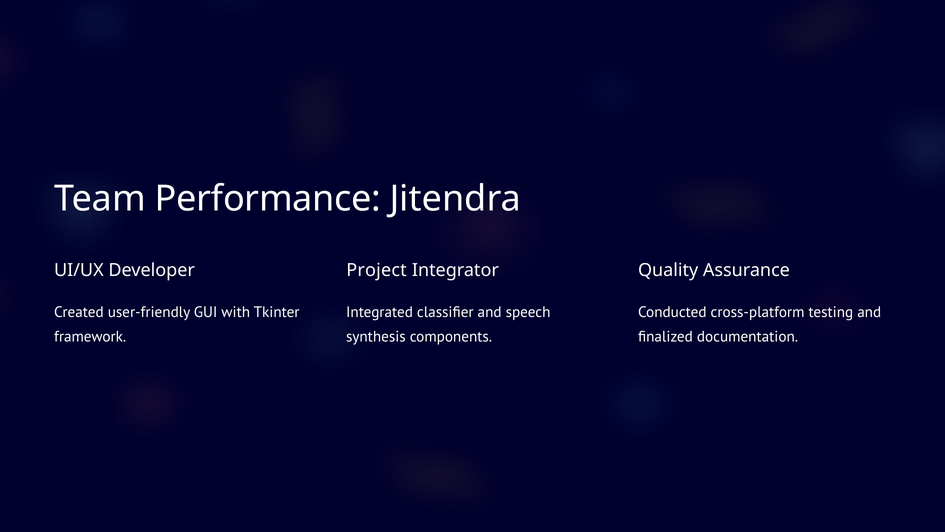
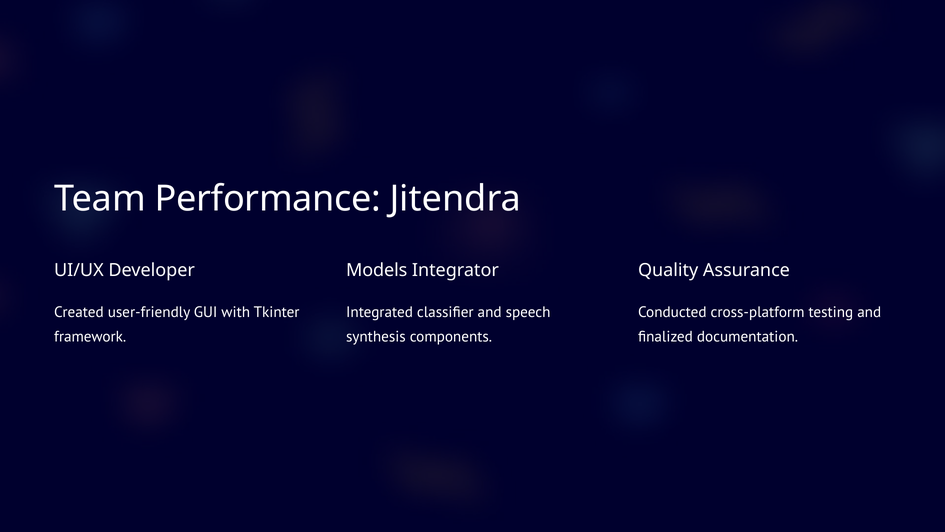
Project: Project -> Models
